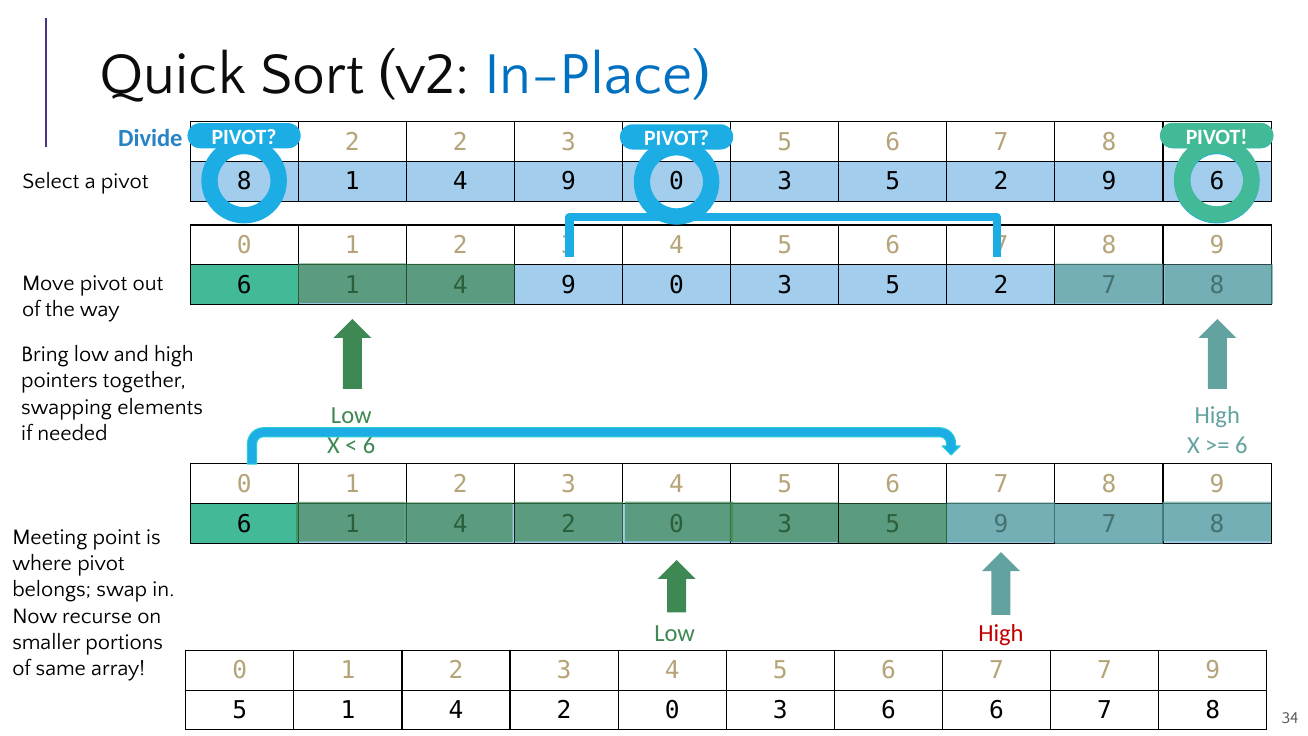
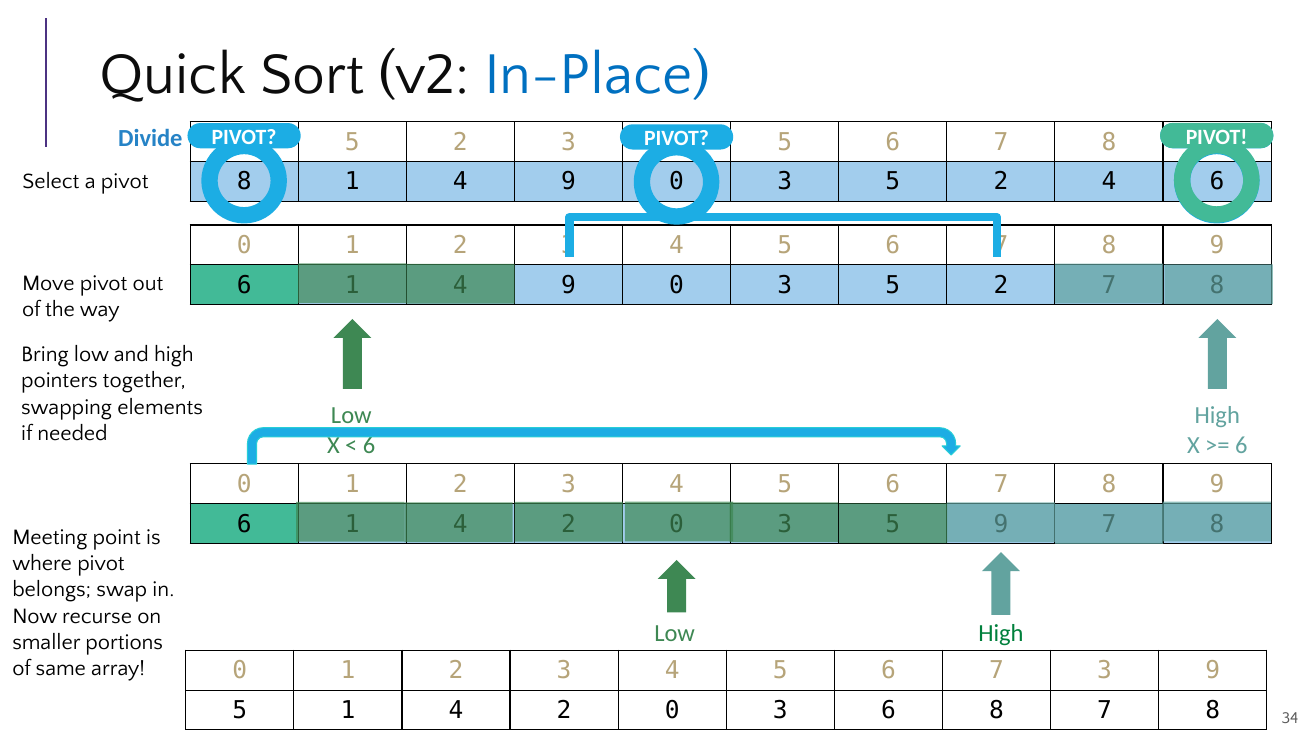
2 at (352, 142): 2 -> 5
2 9: 9 -> 4
High at (1001, 633) colour: red -> green
7 at (1105, 670): 7 -> 3
6 6: 6 -> 8
